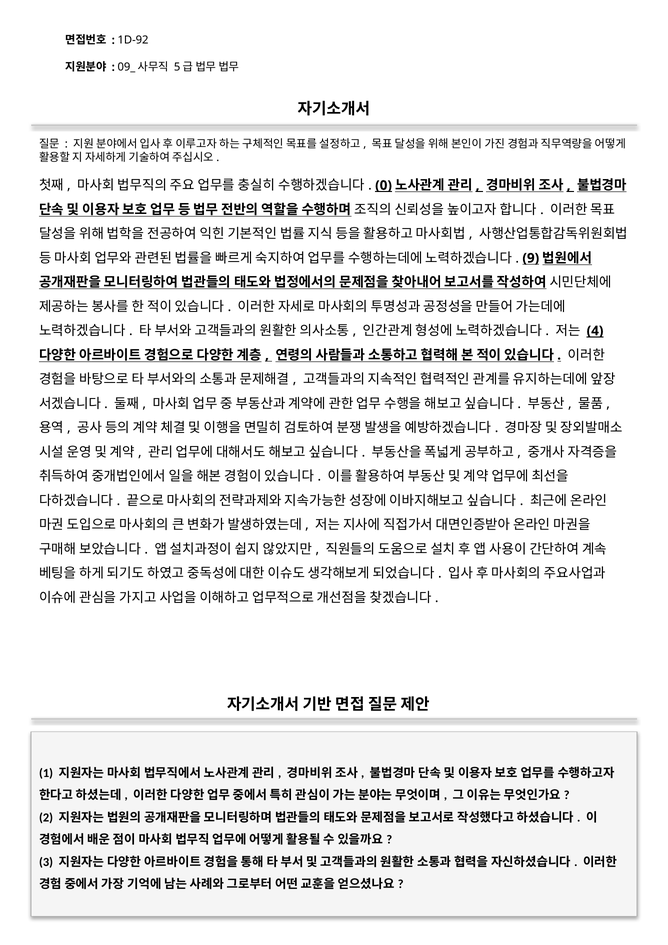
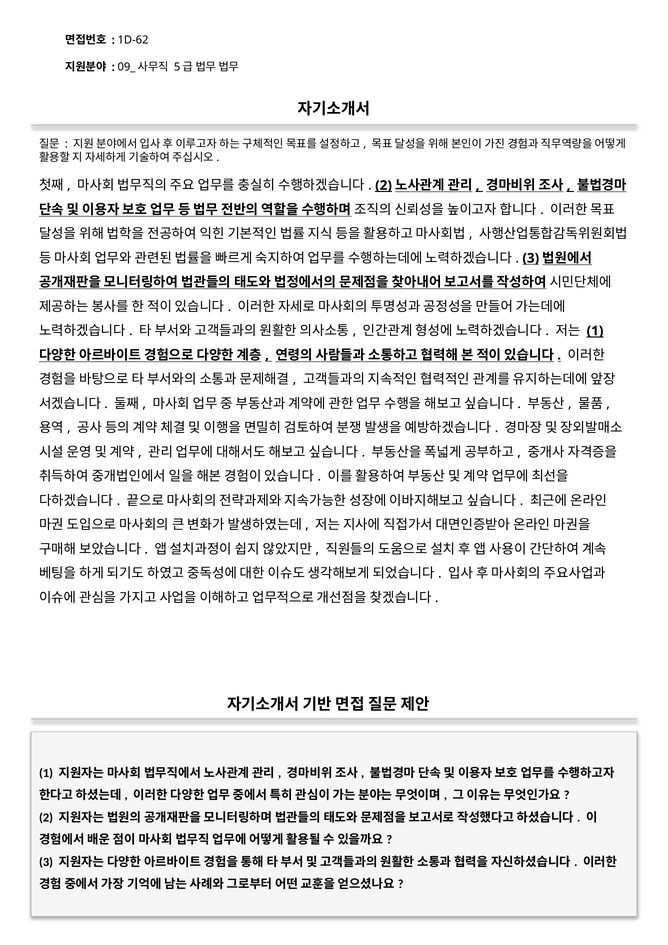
1D-92: 1D-92 -> 1D-62
0 at (384, 185): 0 -> 2
9 at (531, 258): 9 -> 3
4 at (595, 331): 4 -> 1
